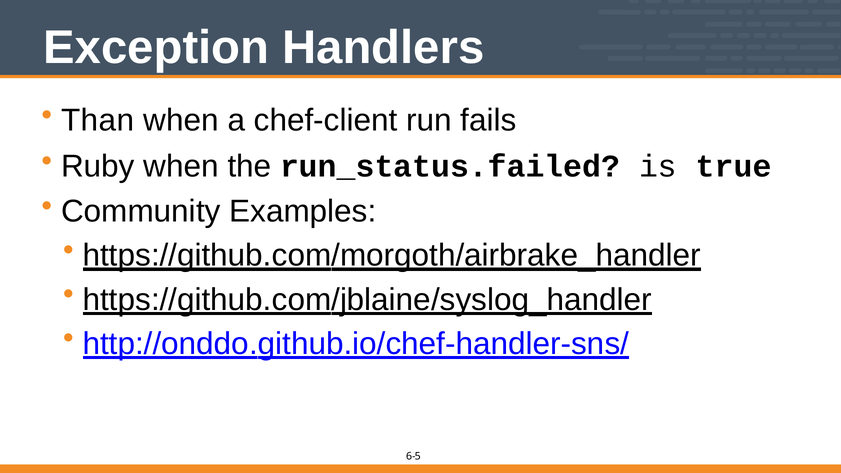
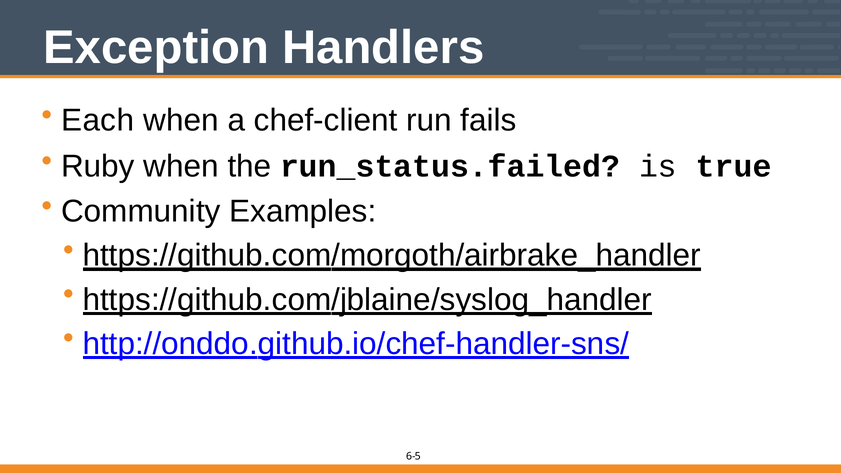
Than: Than -> Each
